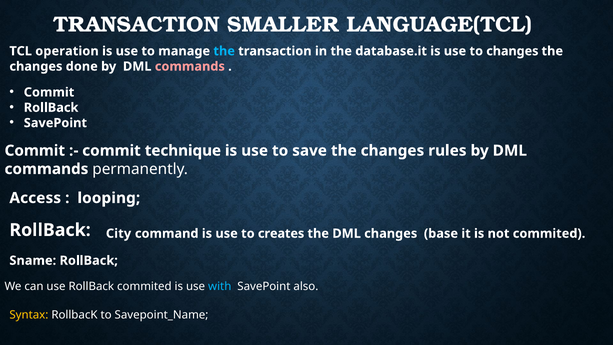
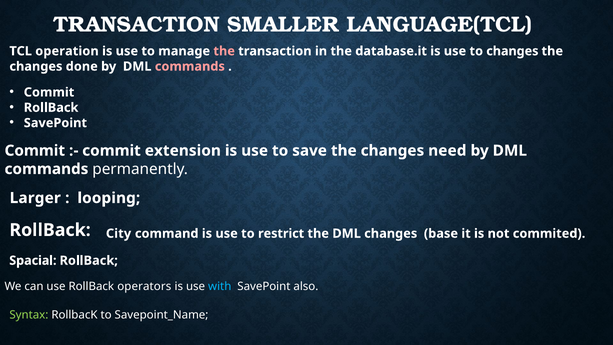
the at (224, 51) colour: light blue -> pink
technique: technique -> extension
rules: rules -> need
Access: Access -> Larger
creates: creates -> restrict
Sname: Sname -> Spacial
RollBack commited: commited -> operators
Syntax colour: yellow -> light green
